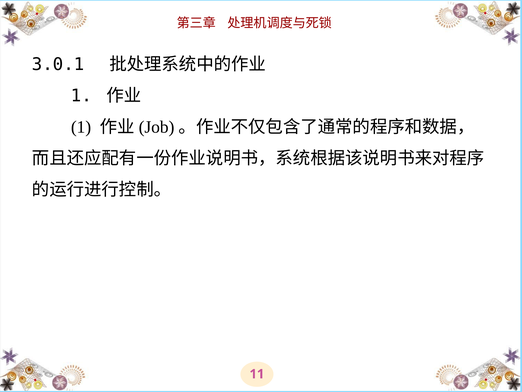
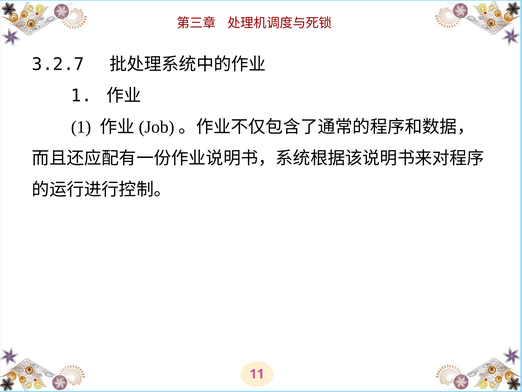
3.0.1: 3.0.1 -> 3.2.7
